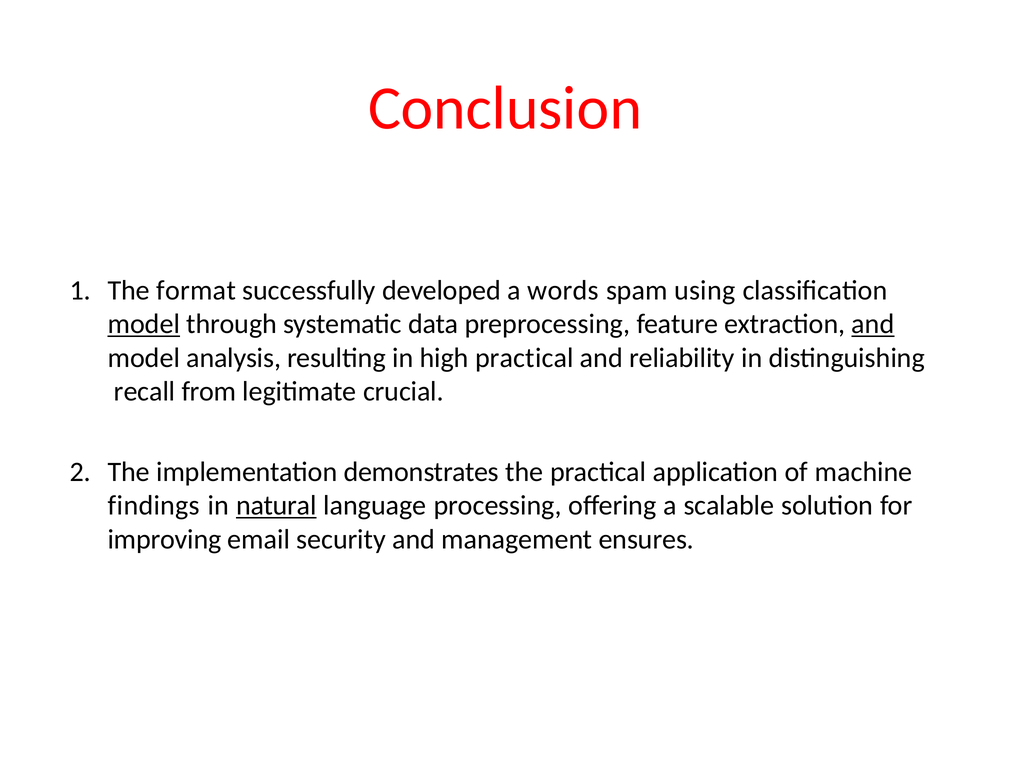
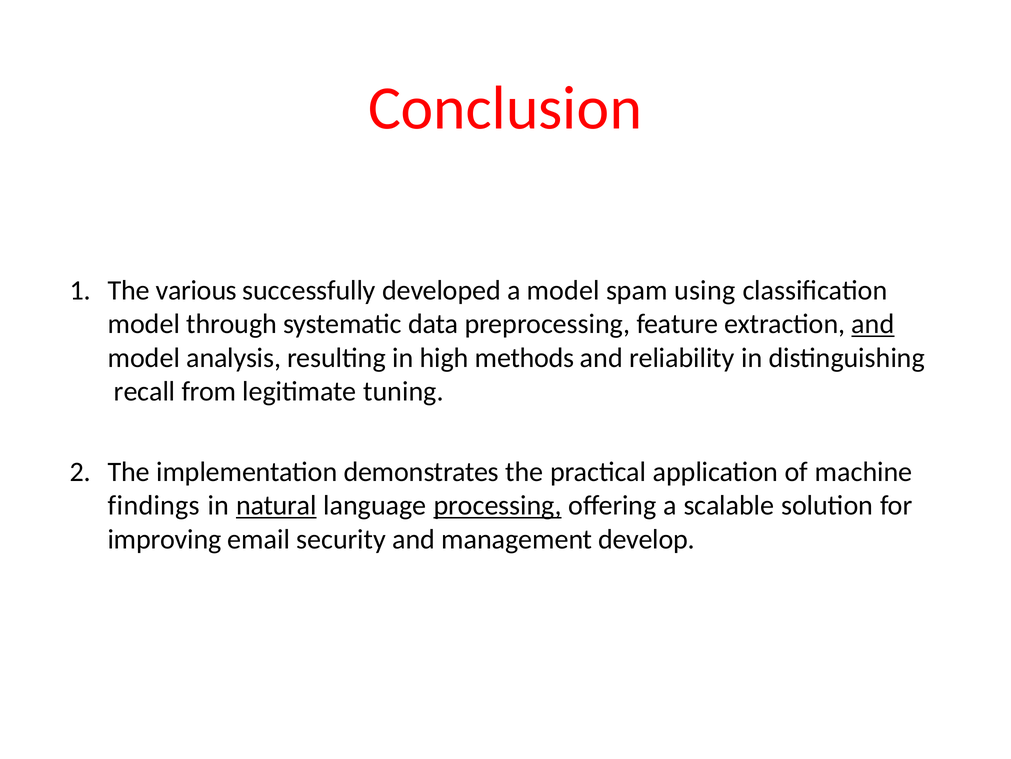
format: format -> various
a words: words -> model
model at (144, 324) underline: present -> none
high practical: practical -> methods
crucial: crucial -> tuning
processing underline: none -> present
ensures: ensures -> develop
